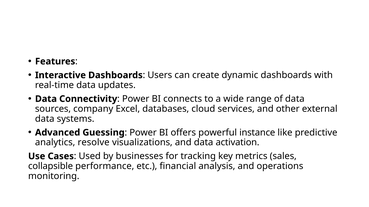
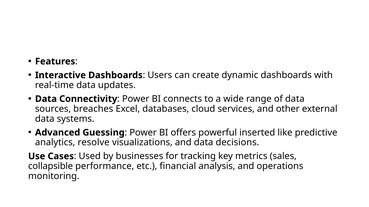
company: company -> breaches
instance: instance -> inserted
activation: activation -> decisions
